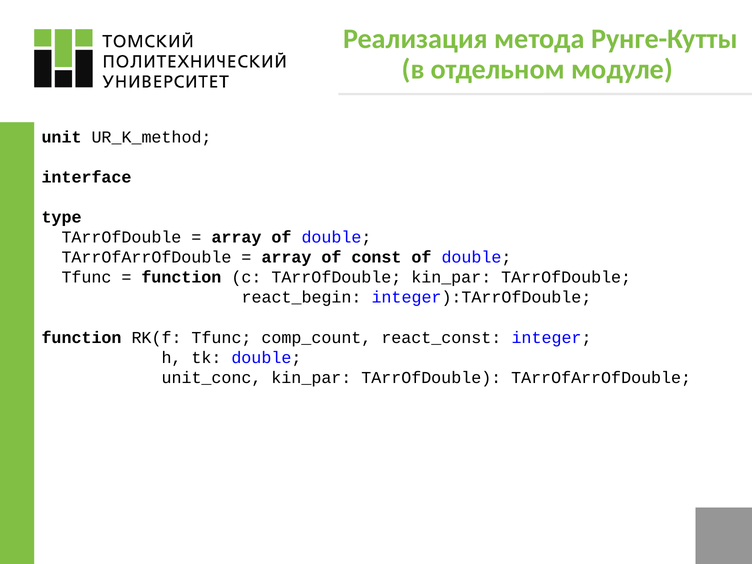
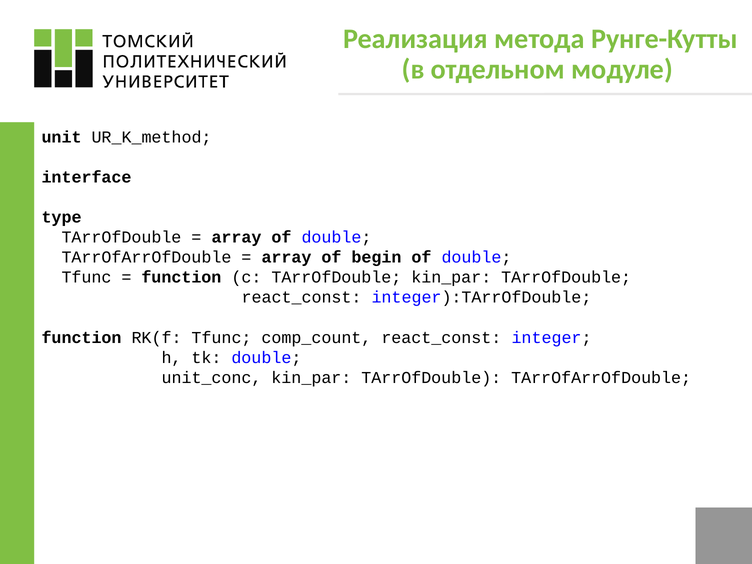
const: const -> begin
react_begin at (302, 297): react_begin -> react_const
